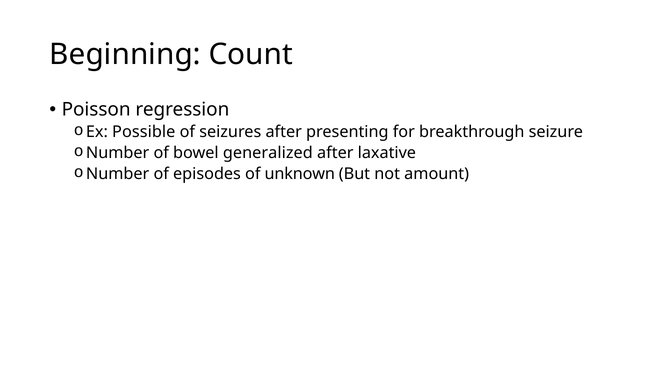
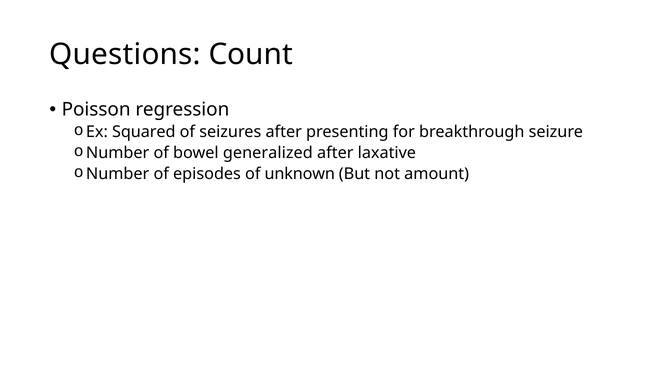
Beginning: Beginning -> Questions
Possible: Possible -> Squared
